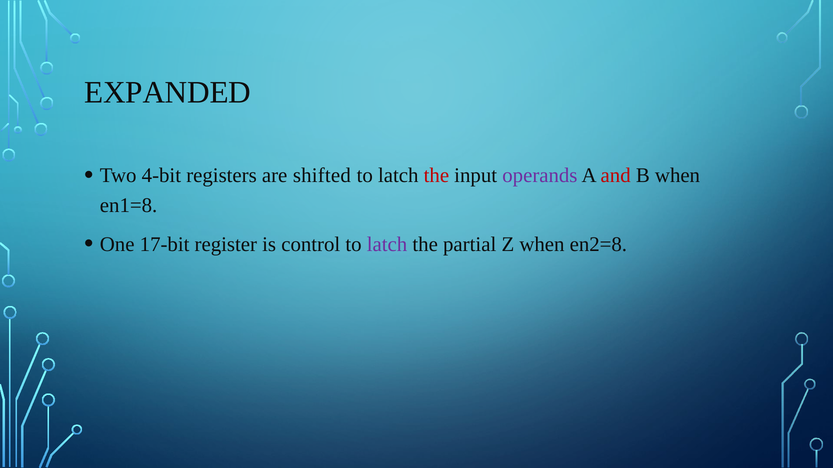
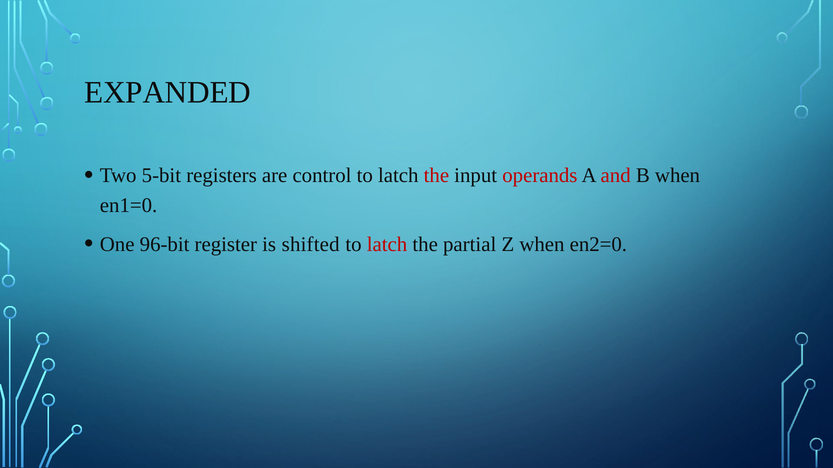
4-bit: 4-bit -> 5-bit
shifted: shifted -> control
operands colour: purple -> red
en1=8: en1=8 -> en1=0
17-bit: 17-bit -> 96-bit
control: control -> shifted
latch at (387, 244) colour: purple -> red
en2=8: en2=8 -> en2=0
